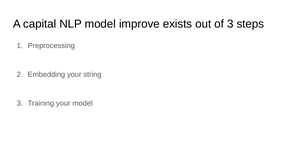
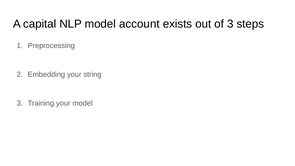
improve: improve -> account
